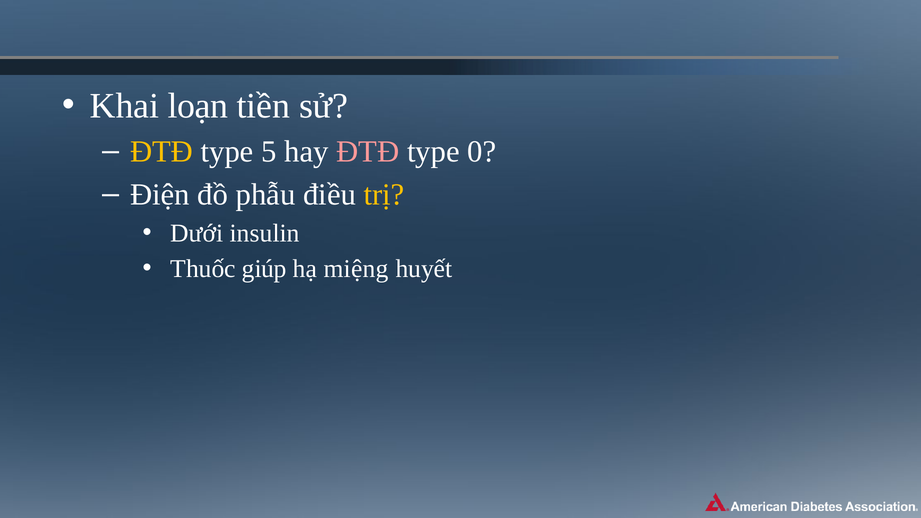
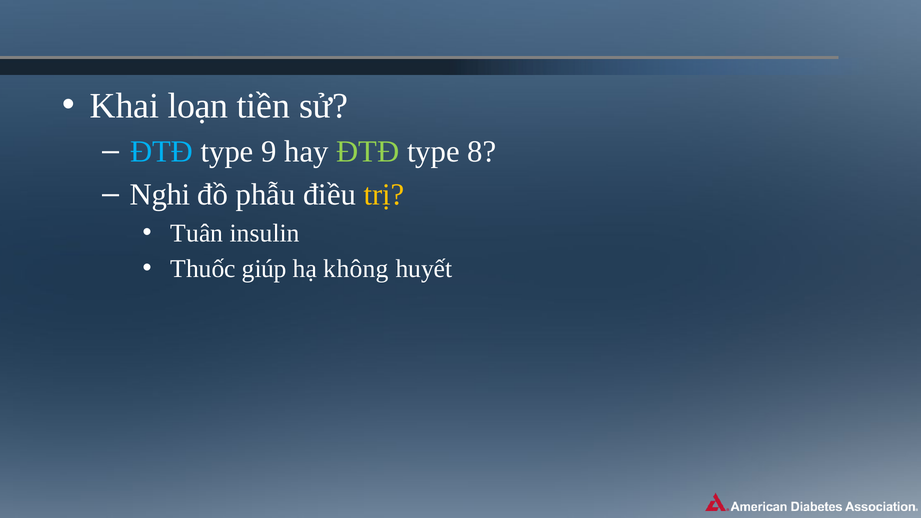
ĐTĐ at (162, 152) colour: yellow -> light blue
5: 5 -> 9
ĐTĐ at (368, 152) colour: pink -> light green
0: 0 -> 8
Điện: Điện -> Nghi
Dưới: Dưới -> Tuân
miệng: miệng -> không
